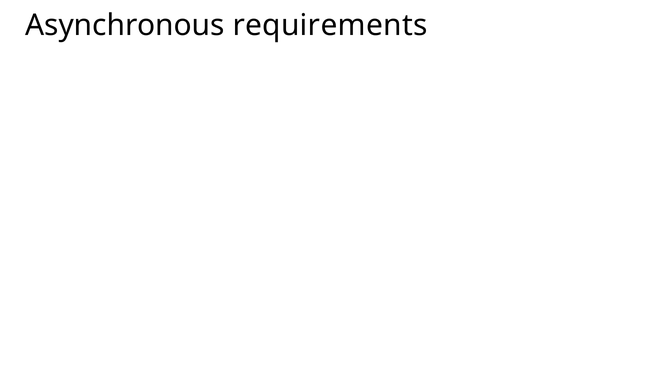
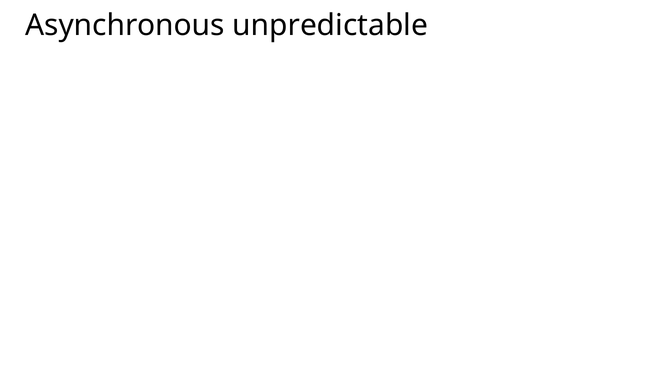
Asynchronous requirements: requirements -> unpredictable
